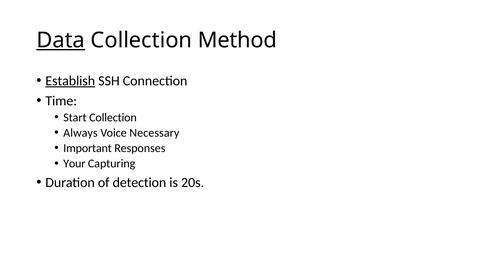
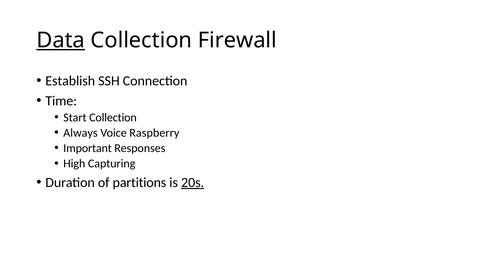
Method: Method -> Firewall
Establish underline: present -> none
Necessary: Necessary -> Raspberry
Your: Your -> High
detection: detection -> partitions
20s underline: none -> present
